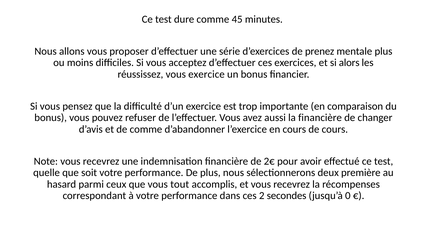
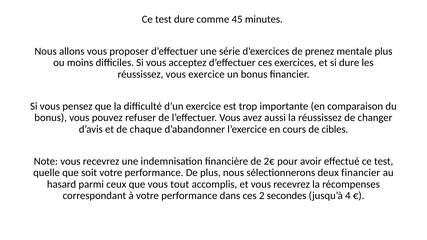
si alors: alors -> dure
la financière: financière -> réussissez
de comme: comme -> chaque
de cours: cours -> cibles
deux première: première -> financier
0: 0 -> 4
